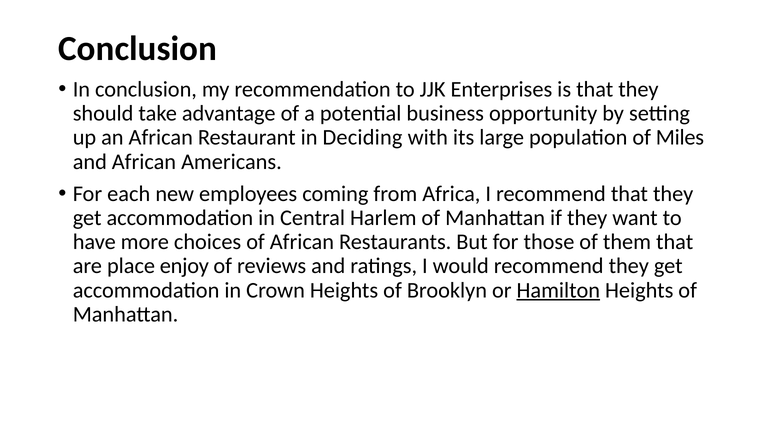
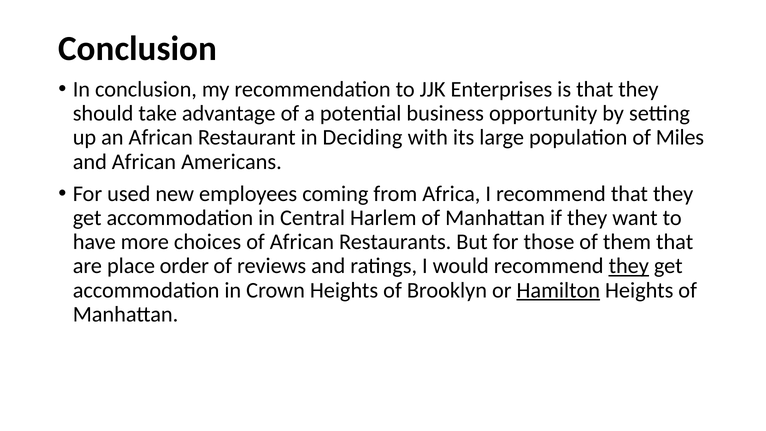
each: each -> used
enjoy: enjoy -> order
they at (629, 266) underline: none -> present
